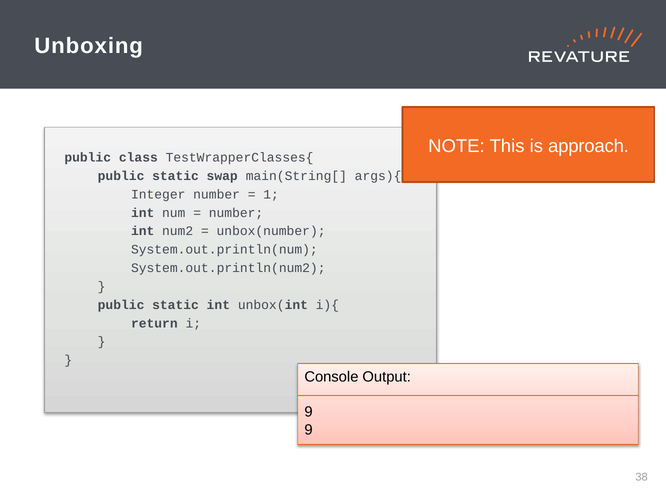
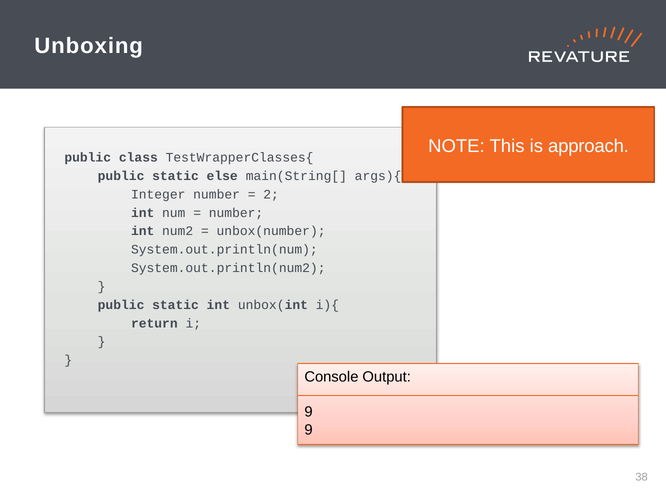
swap: swap -> else
1: 1 -> 2
